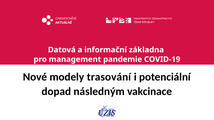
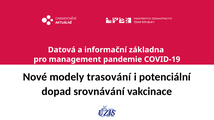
následným: následným -> srovnávání
